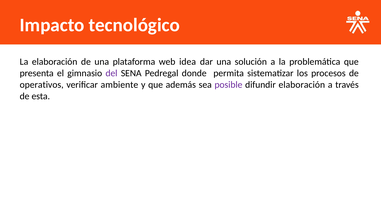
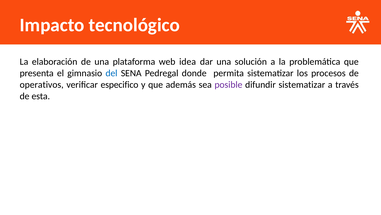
del colour: purple -> blue
ambiente: ambiente -> especifico
difundir elaboración: elaboración -> sistematizar
